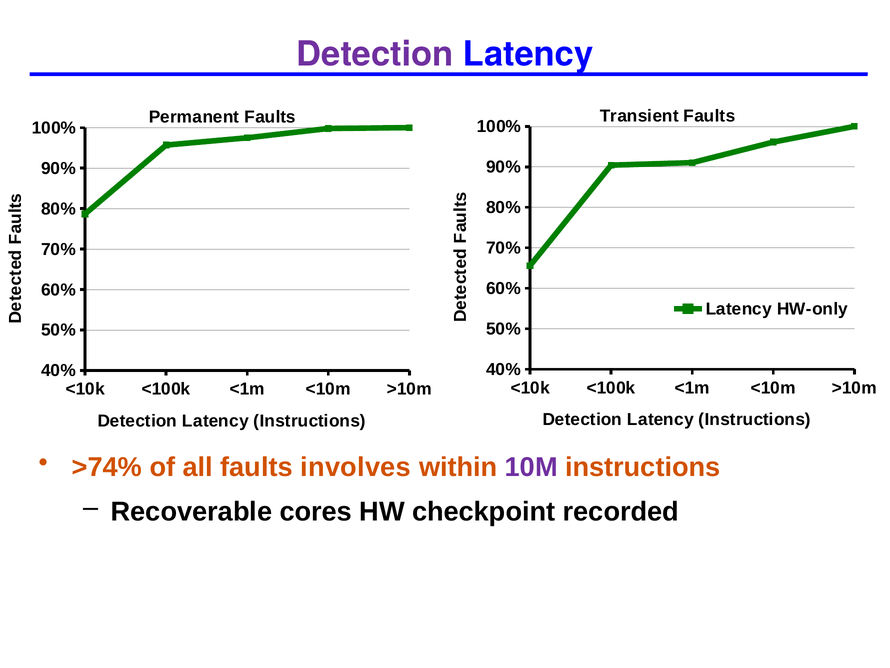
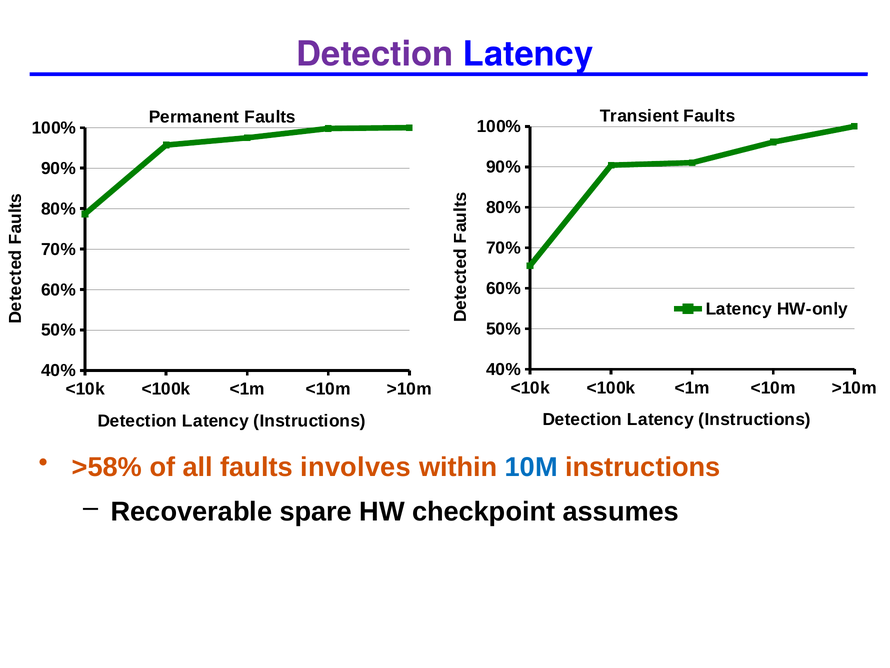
>74%: >74% -> >58%
10M colour: purple -> blue
cores: cores -> spare
recorded: recorded -> assumes
